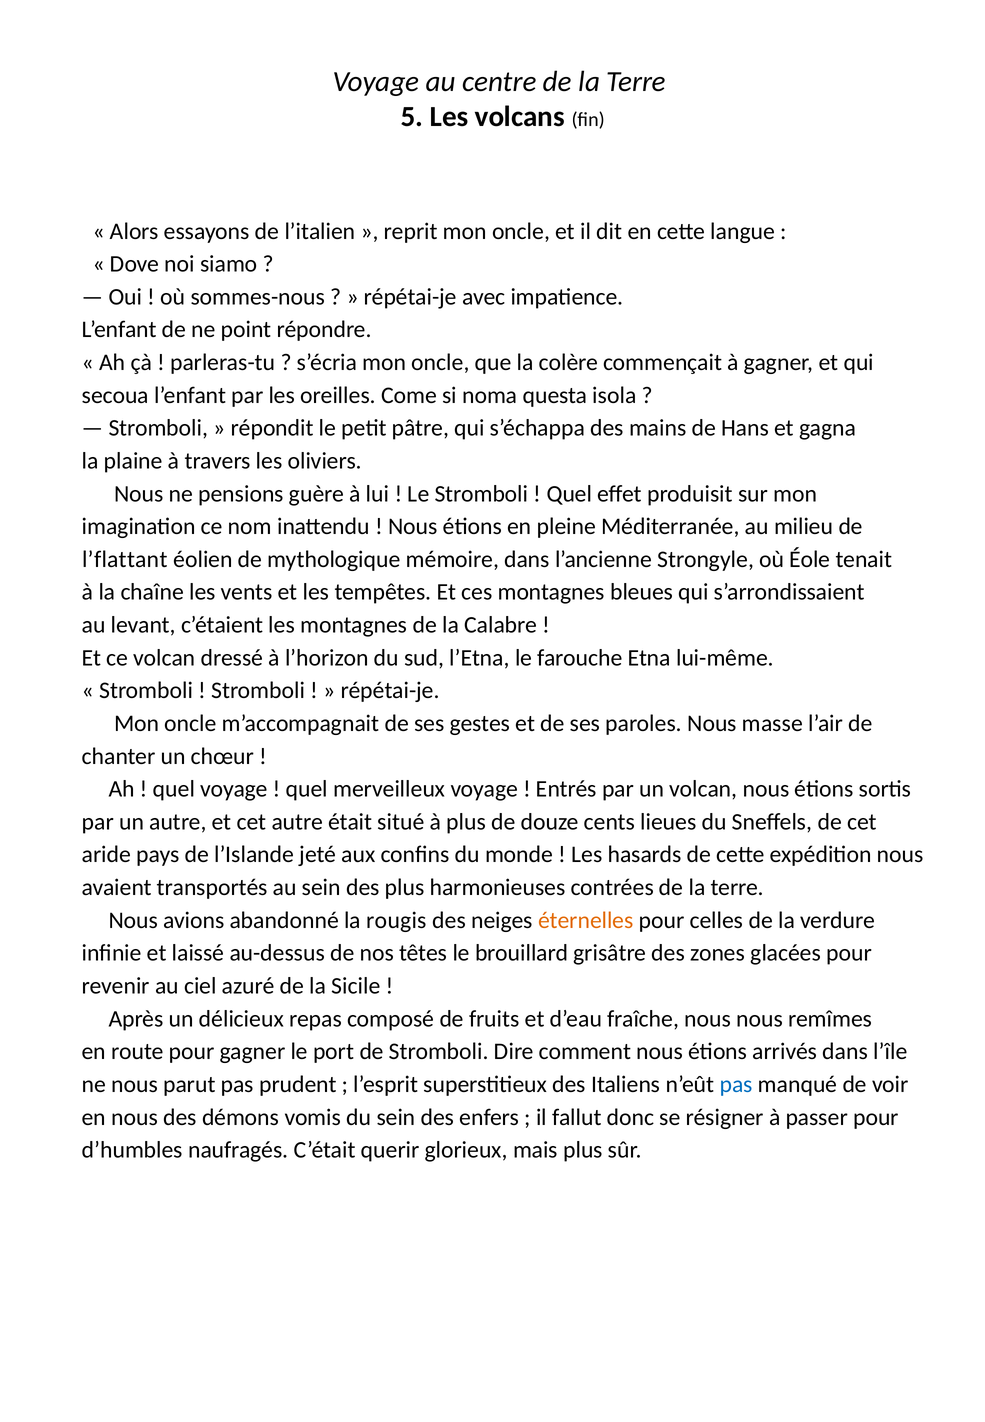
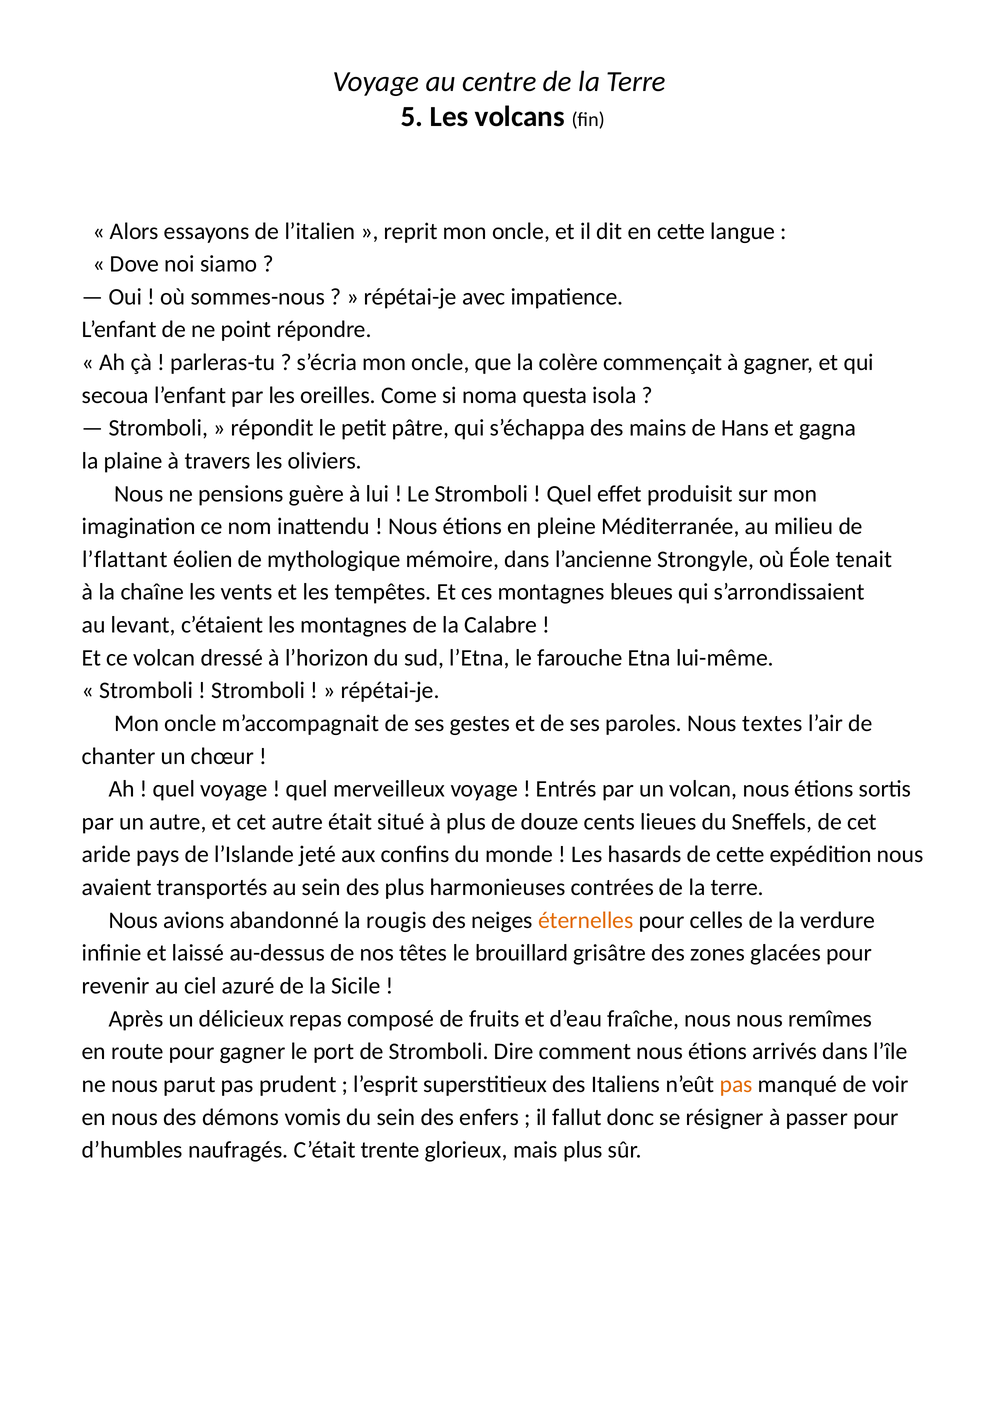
masse: masse -> textes
pas at (736, 1085) colour: blue -> orange
querir: querir -> trente
